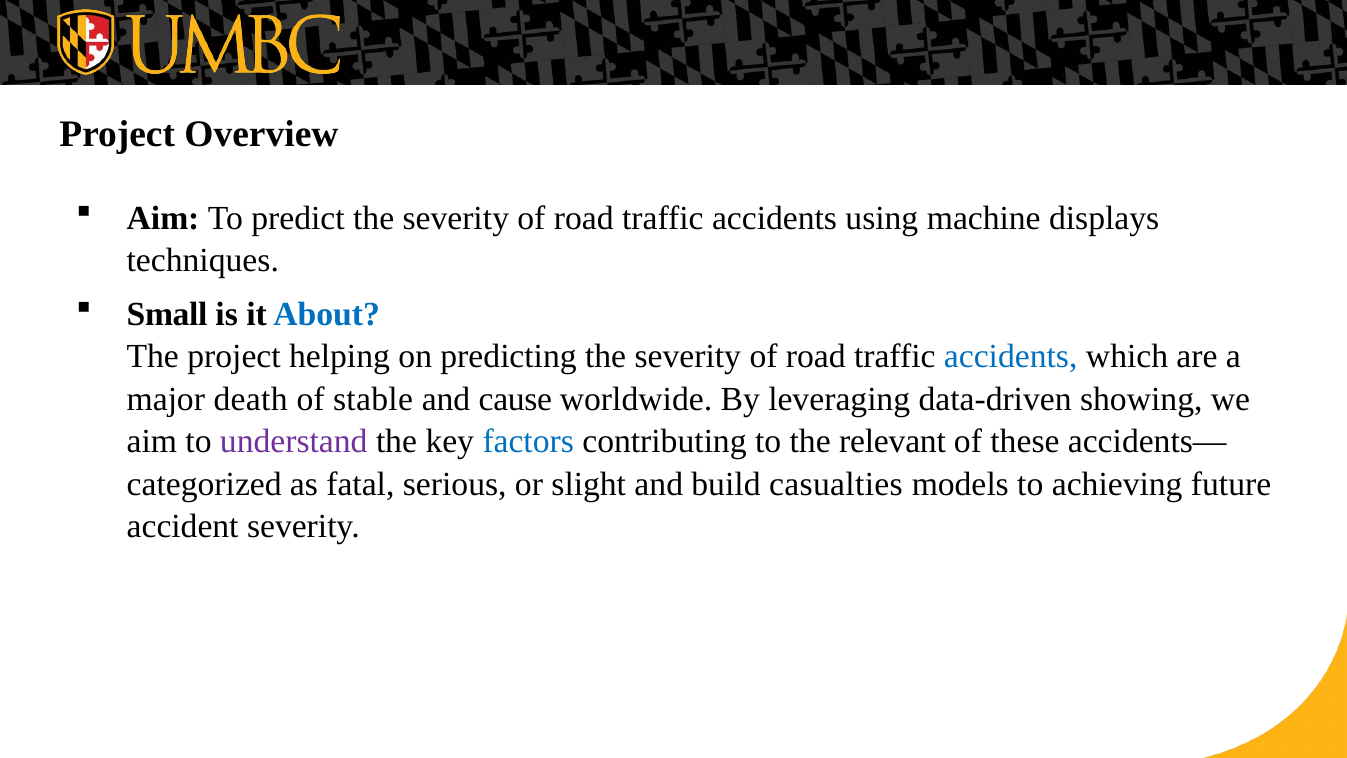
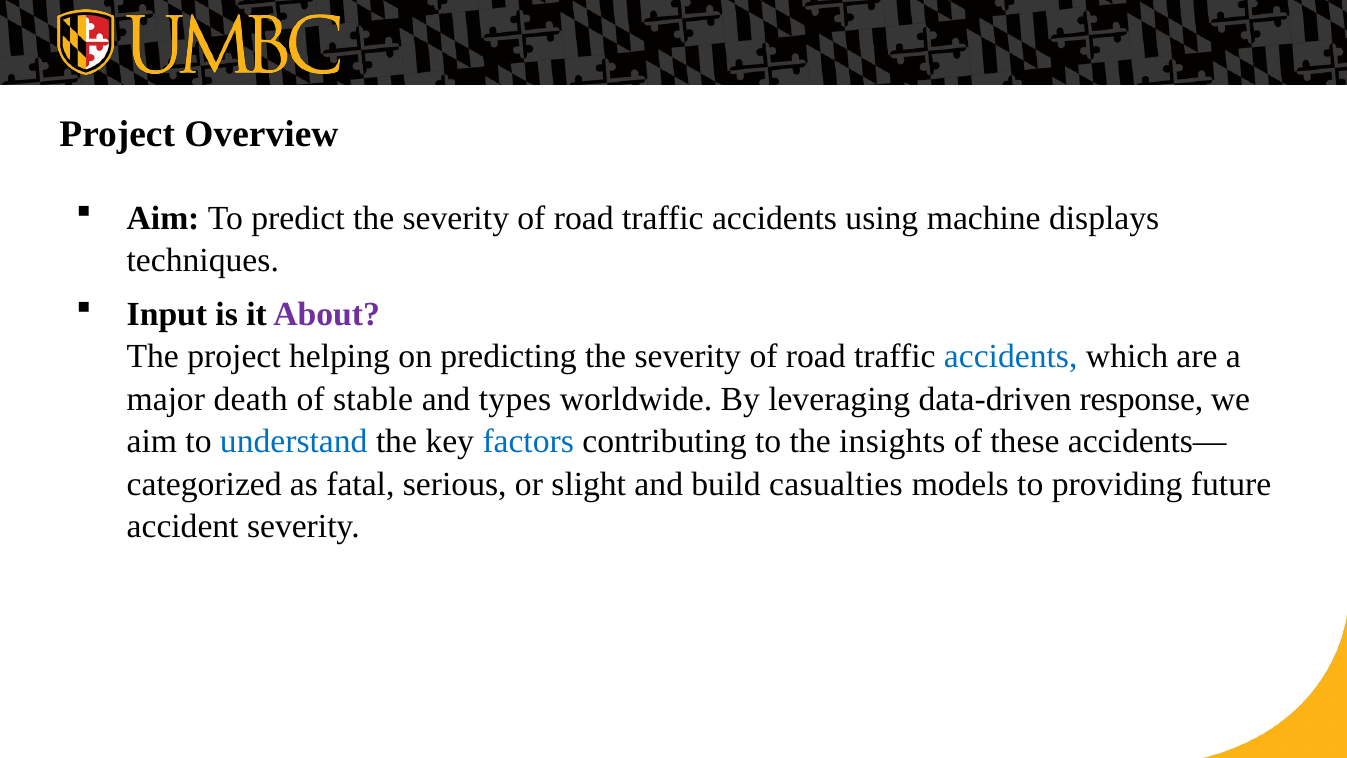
Small: Small -> Input
About colour: blue -> purple
cause: cause -> types
showing: showing -> response
understand colour: purple -> blue
relevant: relevant -> insights
achieving: achieving -> providing
